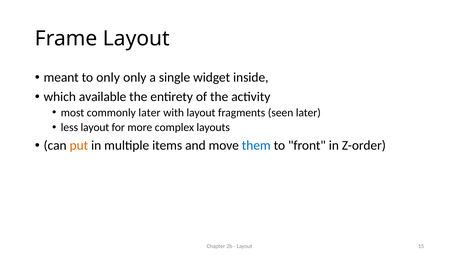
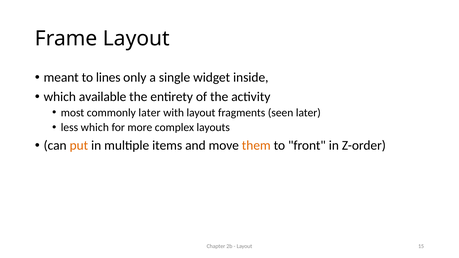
to only: only -> lines
less layout: layout -> which
them colour: blue -> orange
